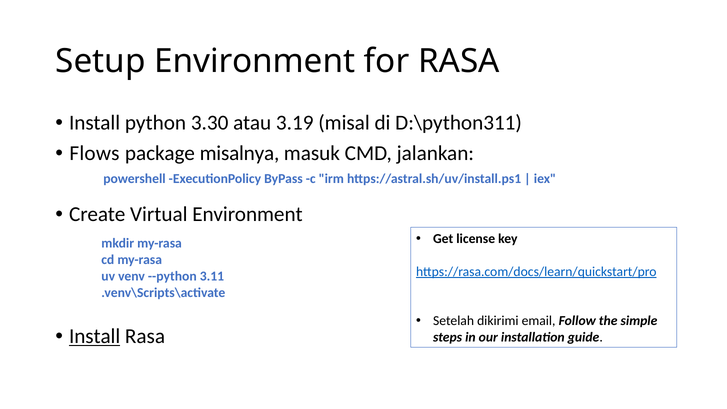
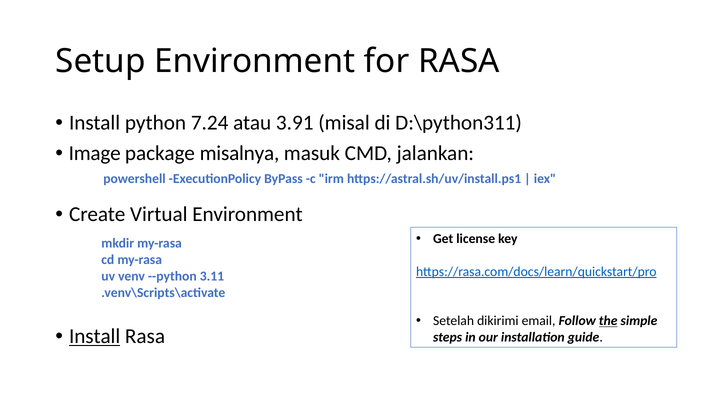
3.30: 3.30 -> 7.24
3.19: 3.19 -> 3.91
Flows: Flows -> Image
the underline: none -> present
